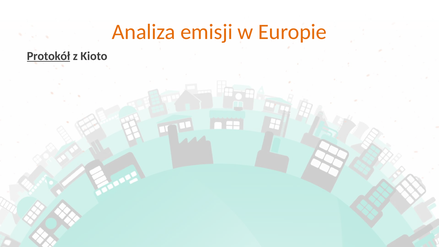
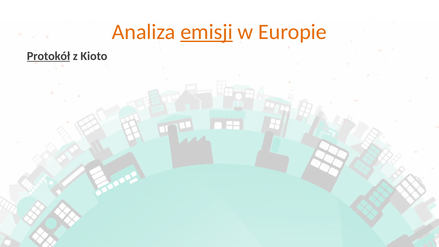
emisji underline: none -> present
